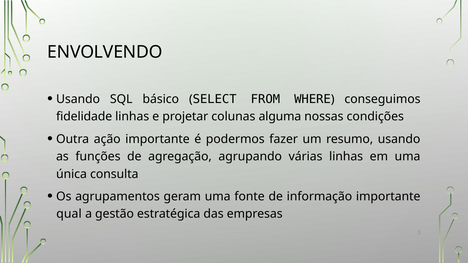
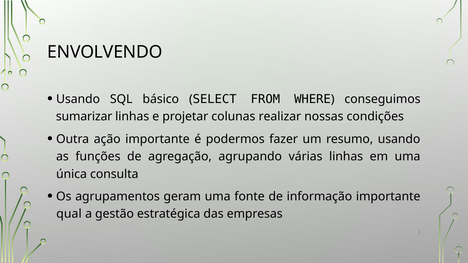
fidelidade: fidelidade -> sumarizar
alguma: alguma -> realizar
